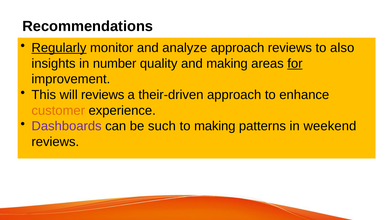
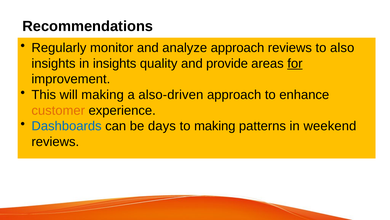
Regularly underline: present -> none
in number: number -> insights
and making: making -> provide
will reviews: reviews -> making
their-driven: their-driven -> also-driven
Dashboards colour: purple -> blue
such: such -> days
